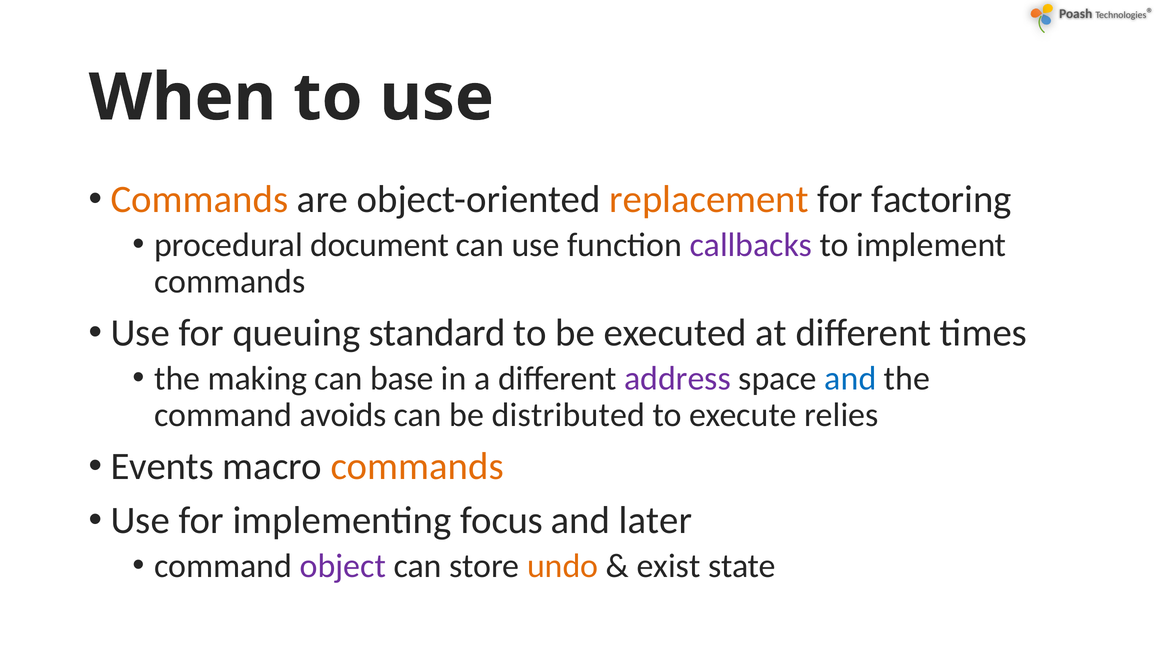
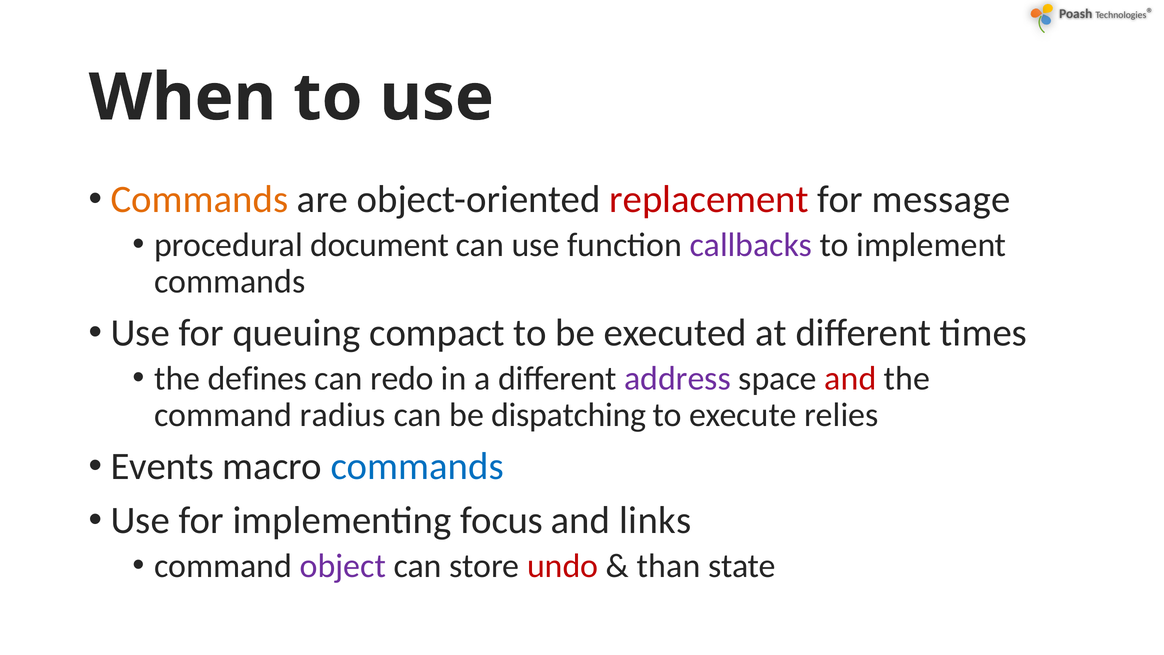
replacement colour: orange -> red
factoring: factoring -> message
standard: standard -> compact
making: making -> defines
base: base -> redo
and at (850, 378) colour: blue -> red
avoids: avoids -> radius
distributed: distributed -> dispatching
commands at (417, 466) colour: orange -> blue
later: later -> links
undo colour: orange -> red
exist: exist -> than
